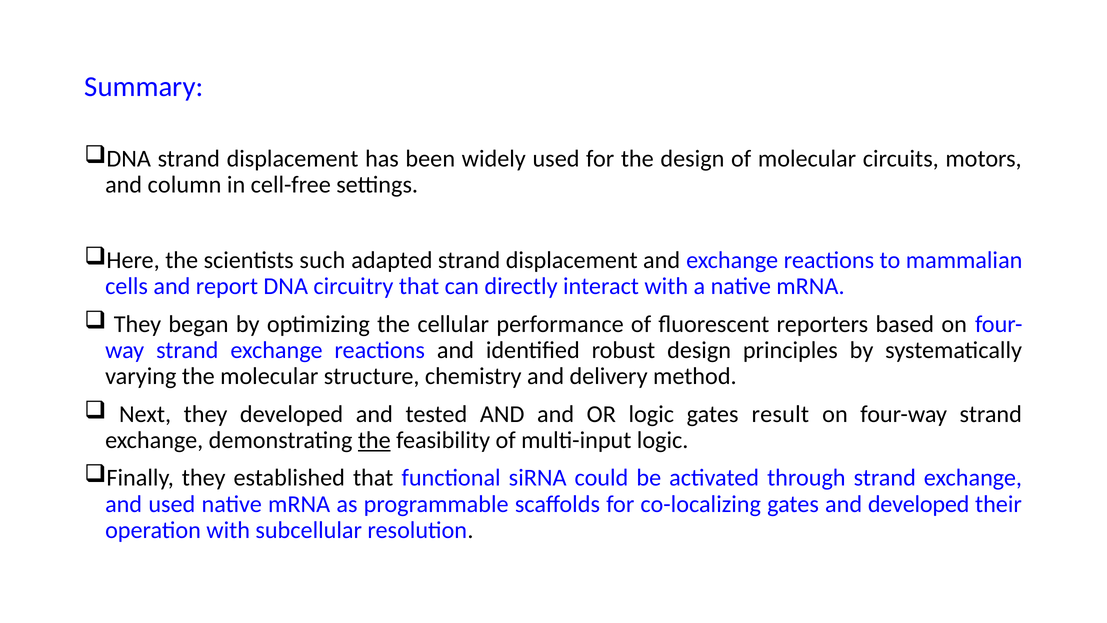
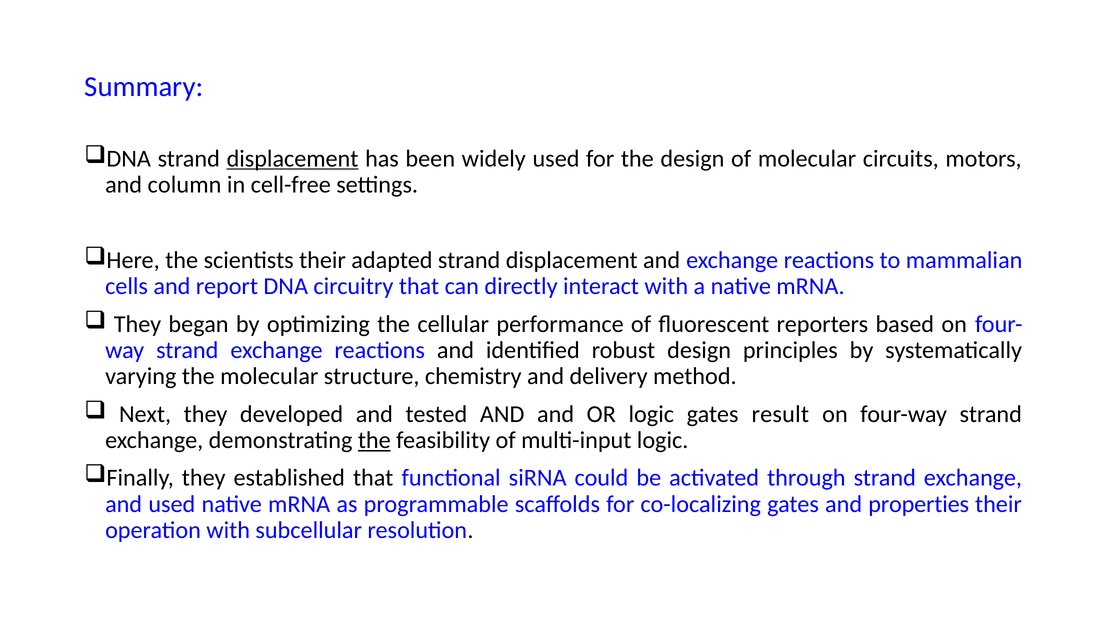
displacement at (293, 159) underline: none -> present
scientists such: such -> their
and developed: developed -> properties
